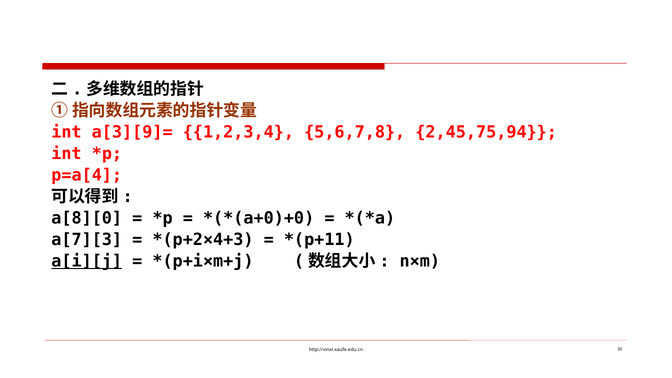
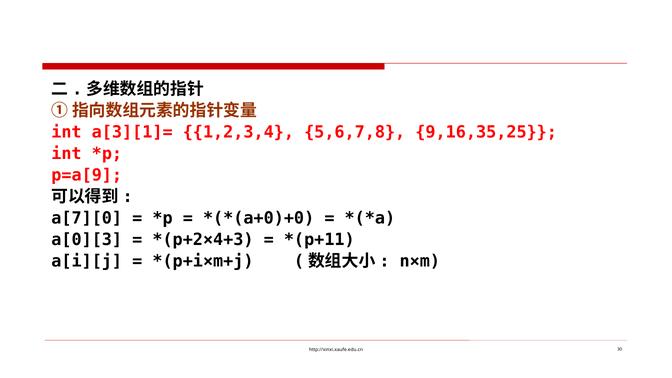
a[3][9]=: a[3][9]= -> a[3][1]=
2,45,75,94: 2,45,75,94 -> 9,16,35,25
p=a[4: p=a[4 -> p=a[9
a[8][0: a[8][0 -> a[7][0
a[7][3: a[7][3 -> a[0][3
a[i][j underline: present -> none
